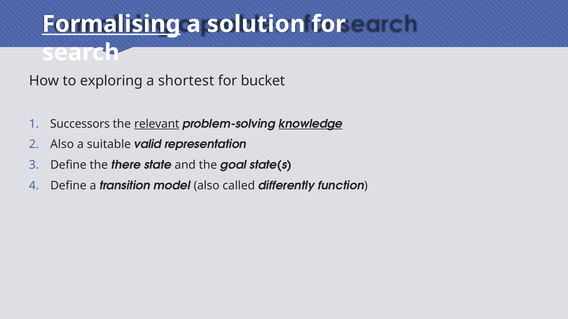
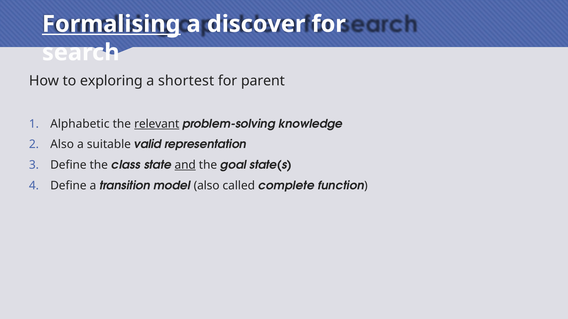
solution: solution -> discover
bucket: bucket -> parent
Successors: Successors -> Alphabetic
knowledge underline: present -> none
there: there -> class
and underline: none -> present
differently: differently -> complete
